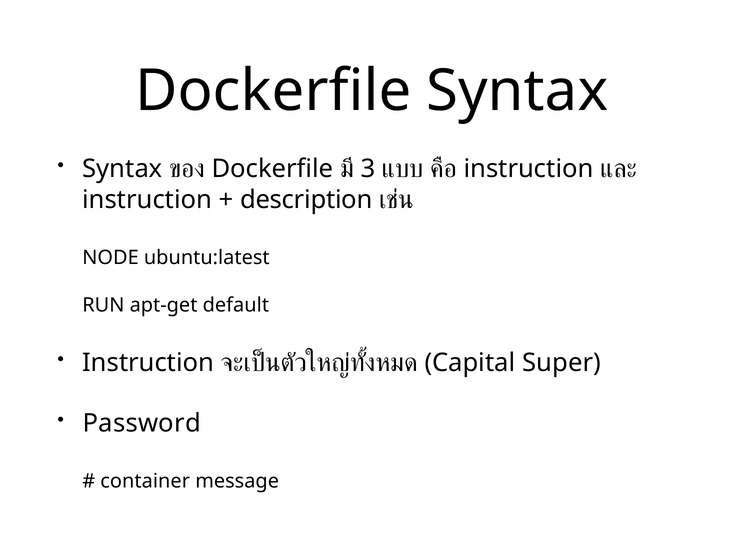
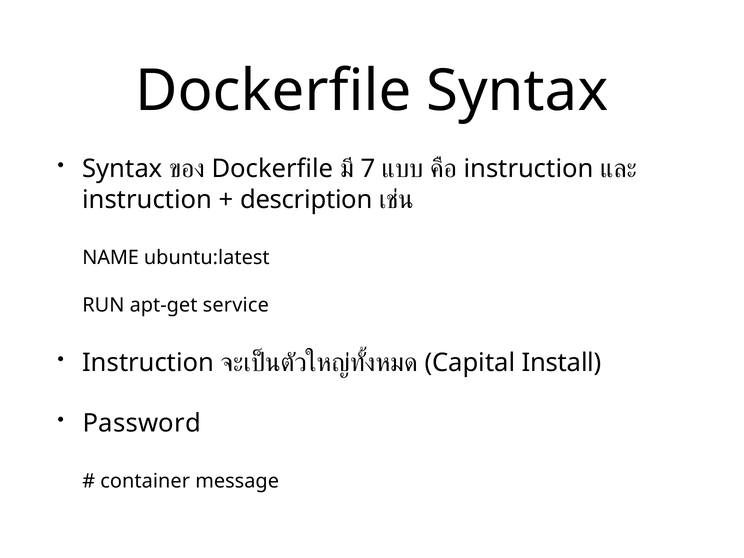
3: 3 -> 7
NODE: NODE -> NAME
default: default -> service
Super: Super -> Install
